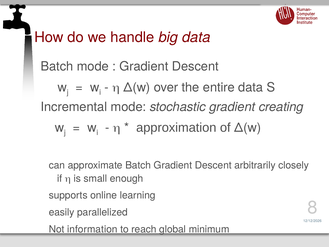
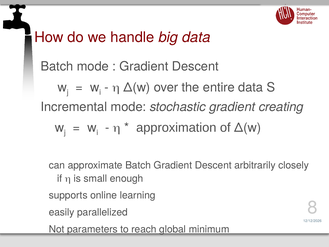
information: information -> parameters
